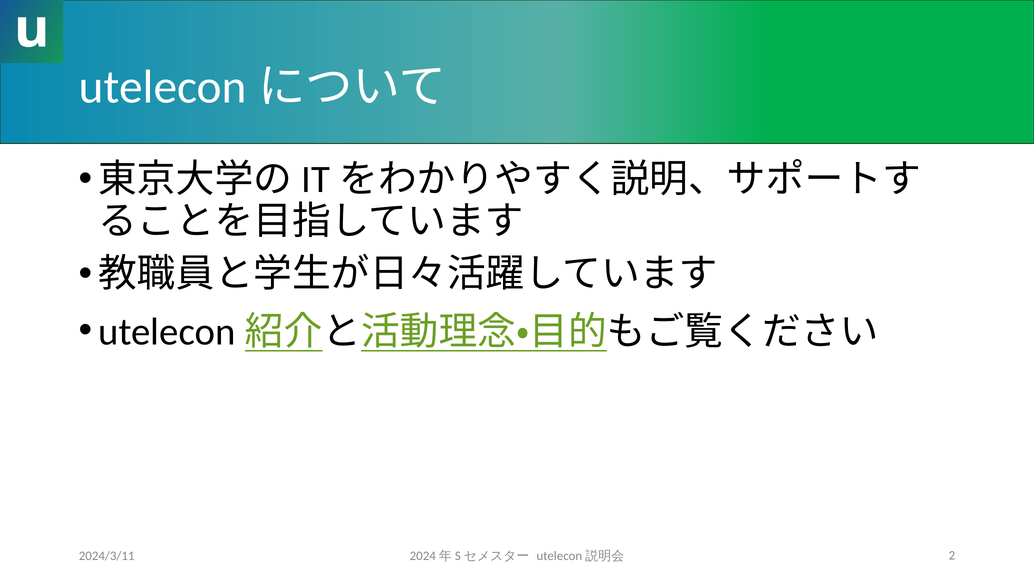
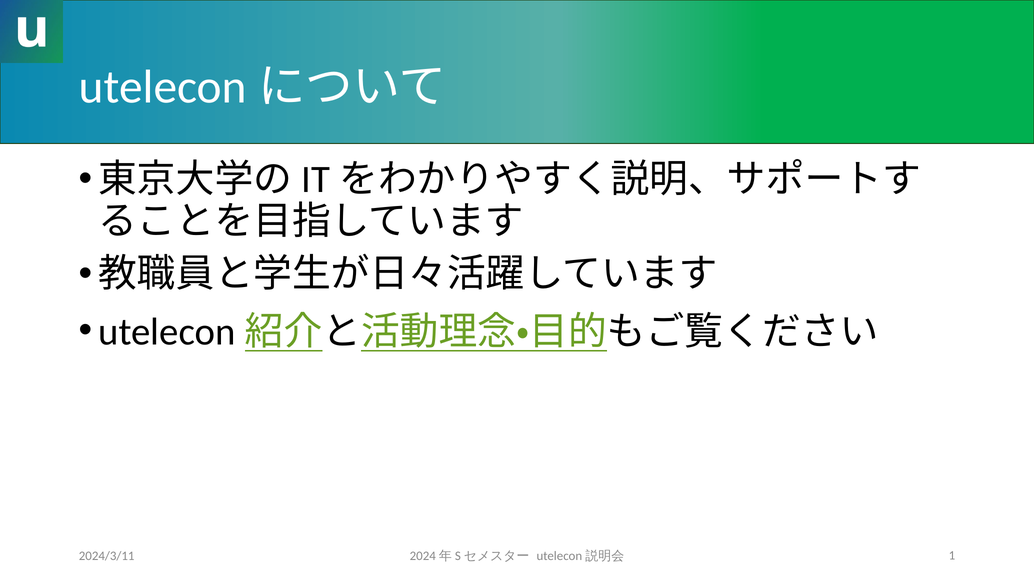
2: 2 -> 1
